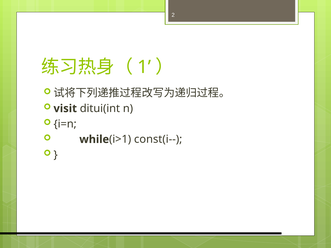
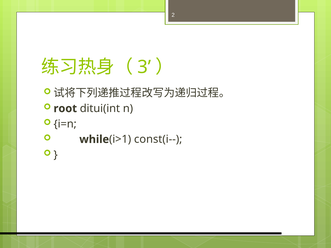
1: 1 -> 3
visit: visit -> root
